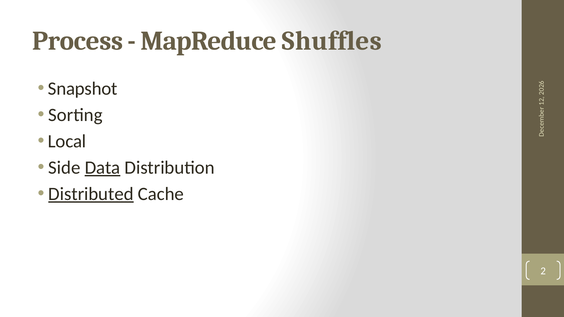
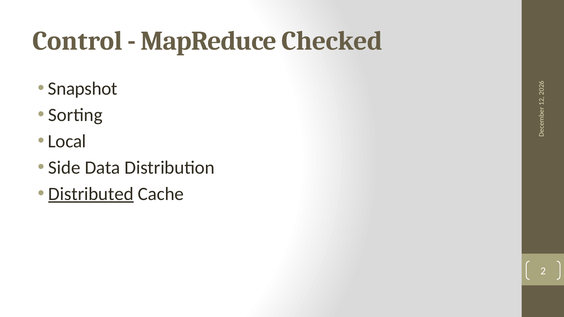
Process: Process -> Control
Shuffles: Shuffles -> Checked
Data underline: present -> none
